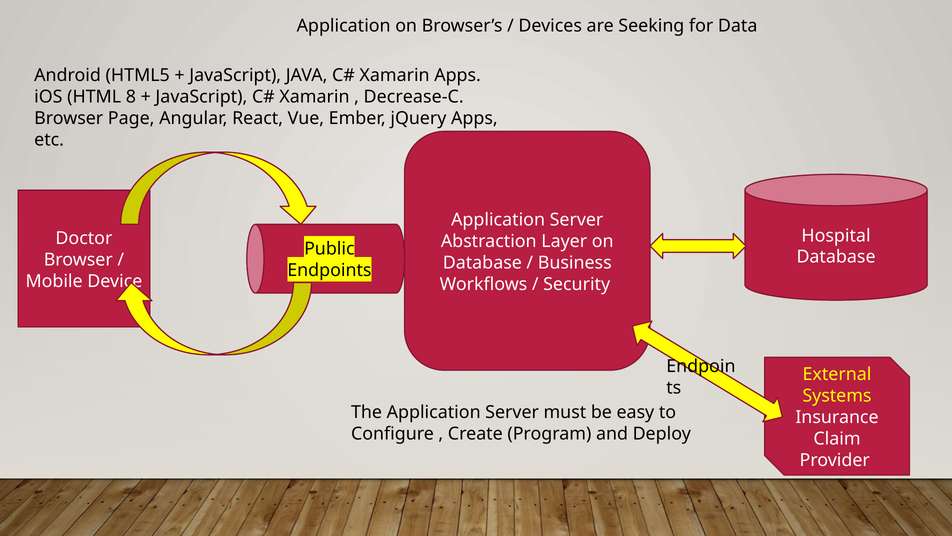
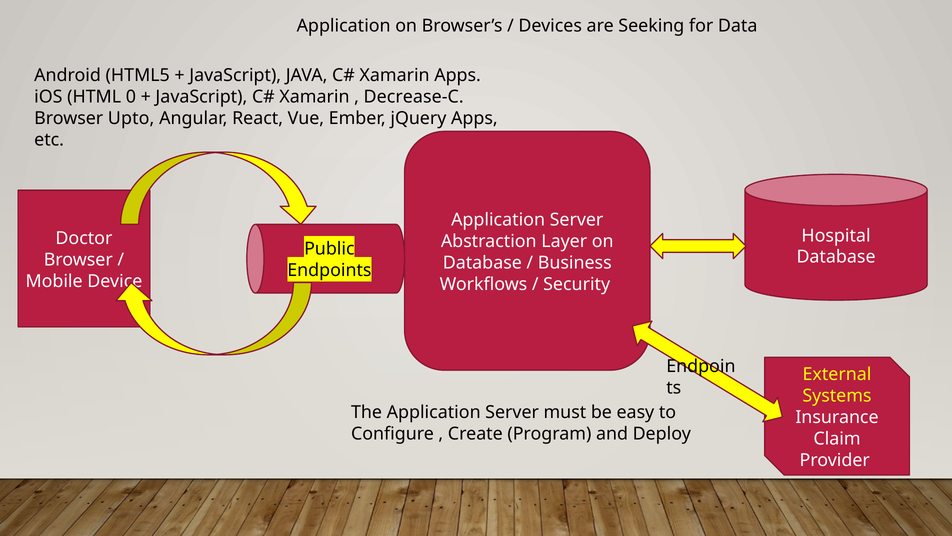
8: 8 -> 0
Page: Page -> Upto
